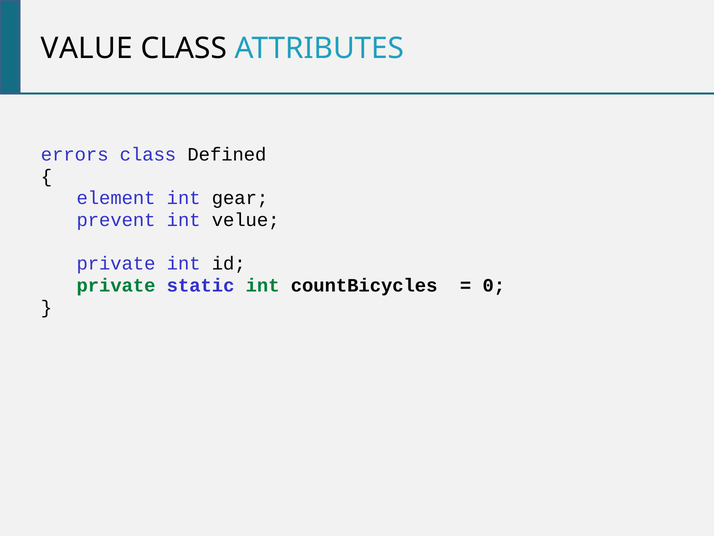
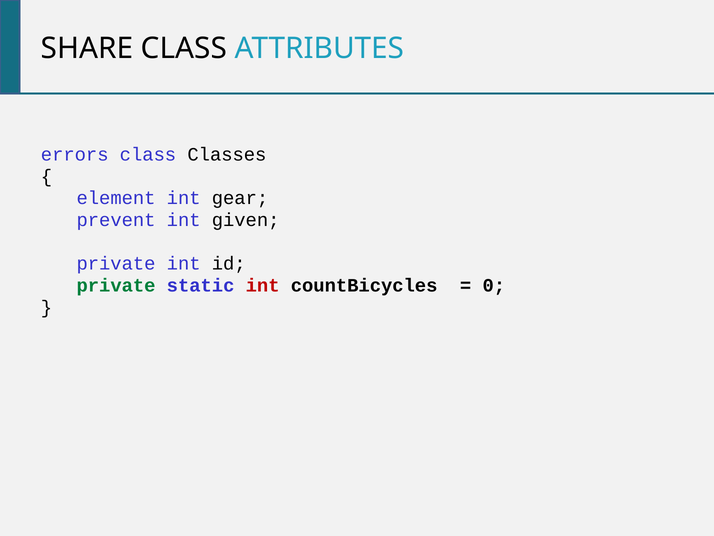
VALUE: VALUE -> SHARE
Defined: Defined -> Classes
velue: velue -> given
int at (263, 285) colour: green -> red
